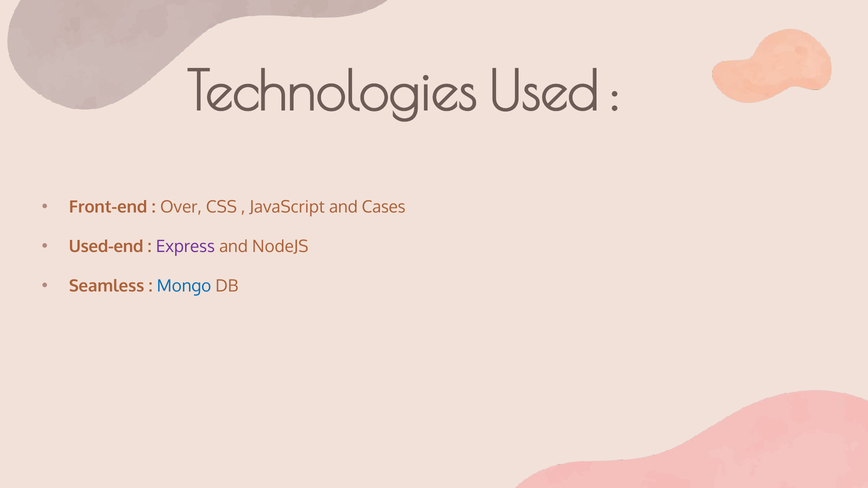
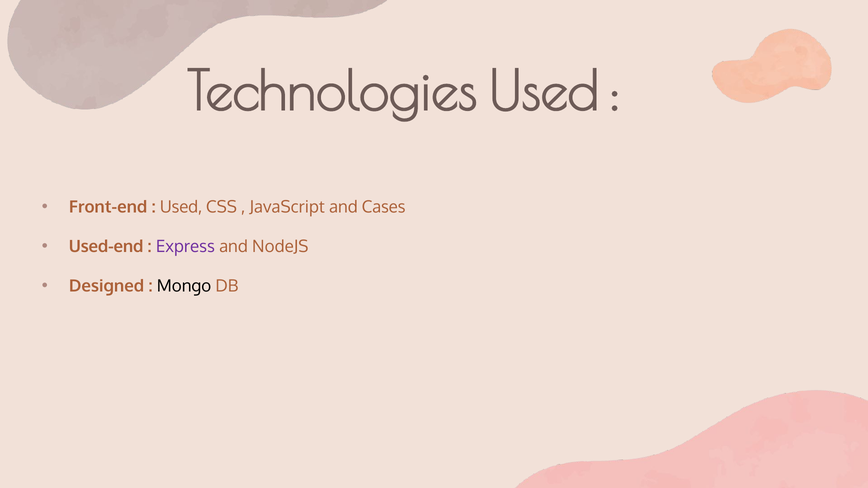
Over at (181, 207): Over -> Used
Seamless: Seamless -> Designed
Mongo colour: blue -> black
